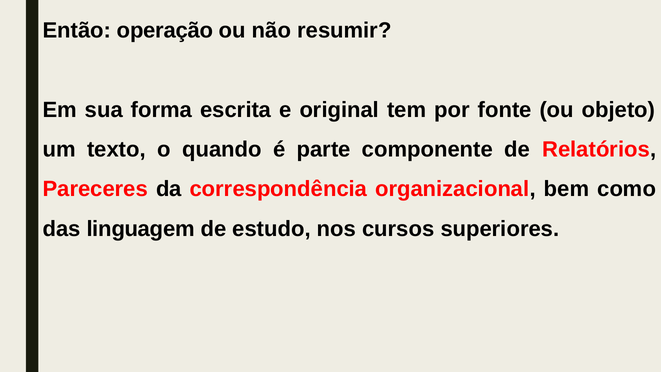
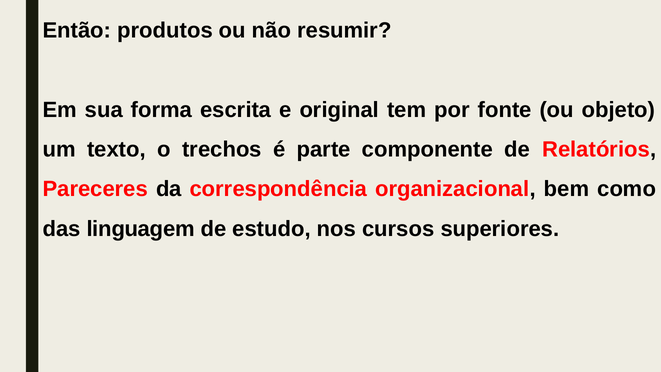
operação: operação -> produtos
quando: quando -> trechos
